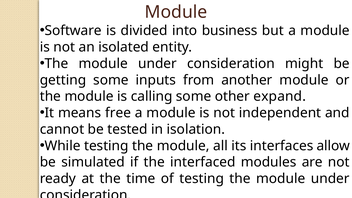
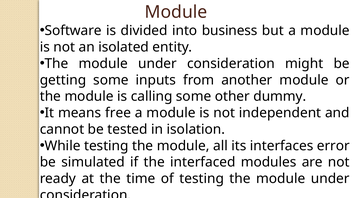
expand: expand -> dummy
allow: allow -> error
